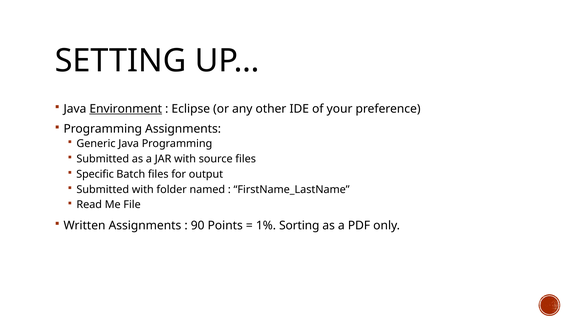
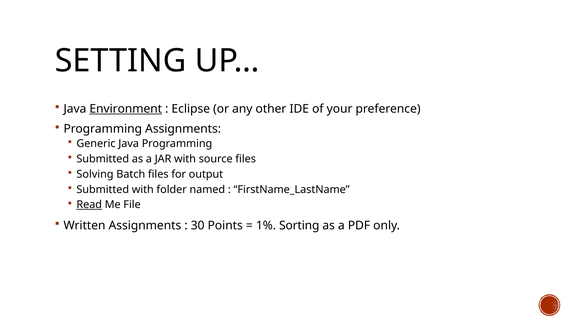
Specific: Specific -> Solving
Read underline: none -> present
90: 90 -> 30
